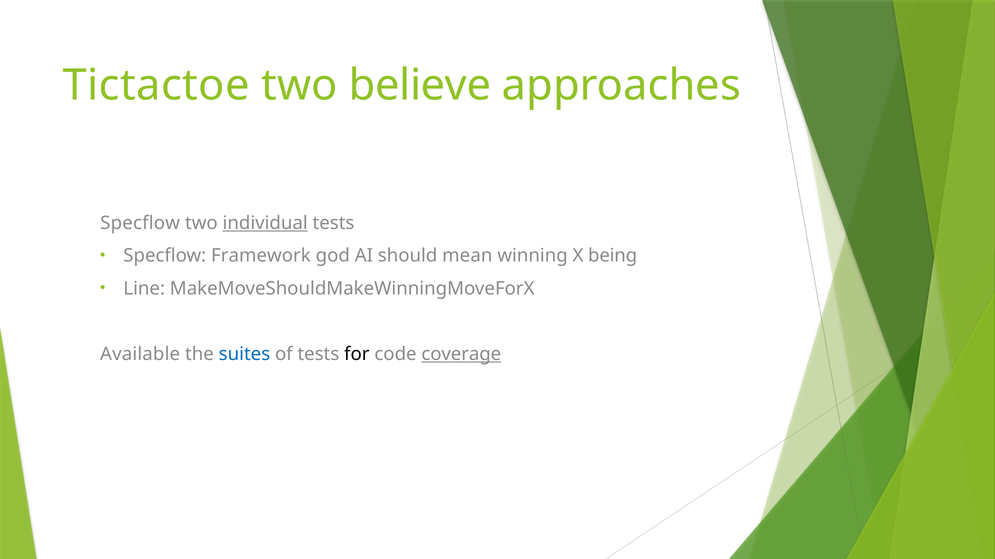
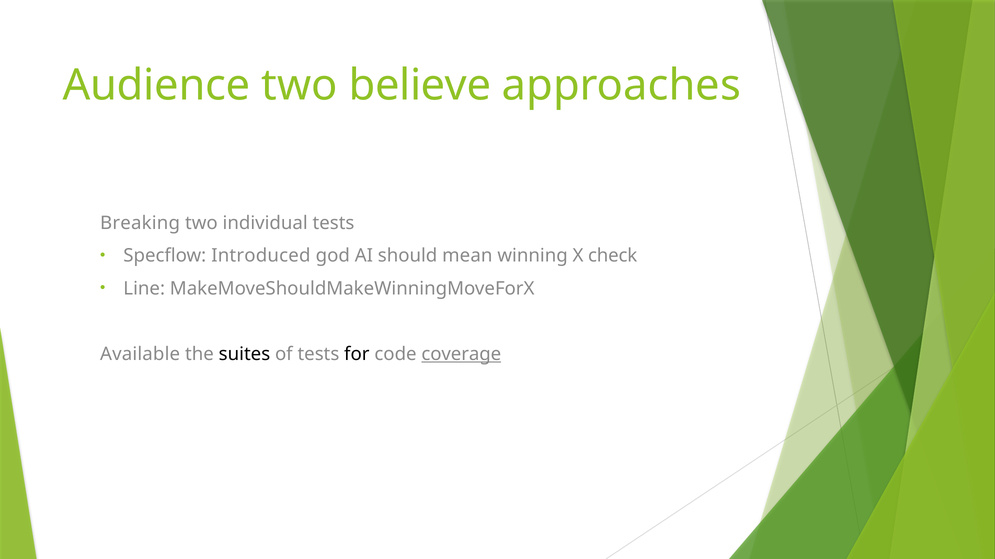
Tictactoe: Tictactoe -> Audience
Specflow at (140, 223): Specflow -> Breaking
individual underline: present -> none
Framework: Framework -> Introduced
being: being -> check
suites colour: blue -> black
